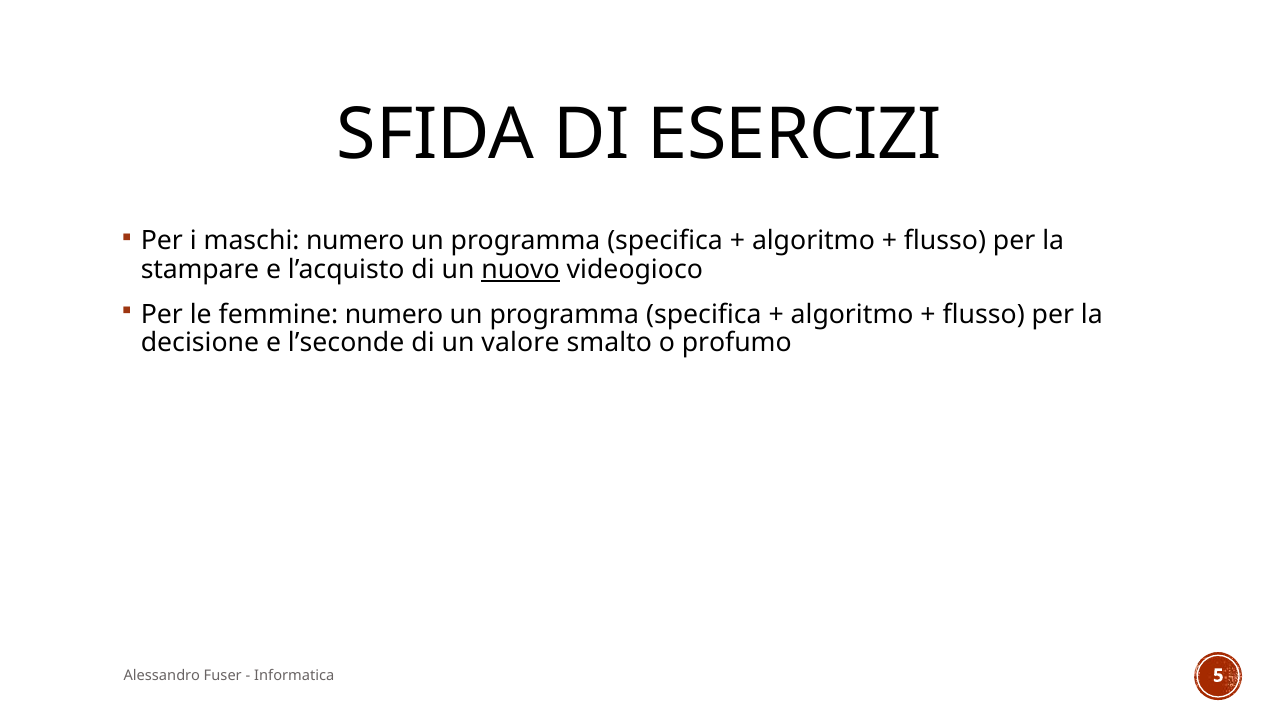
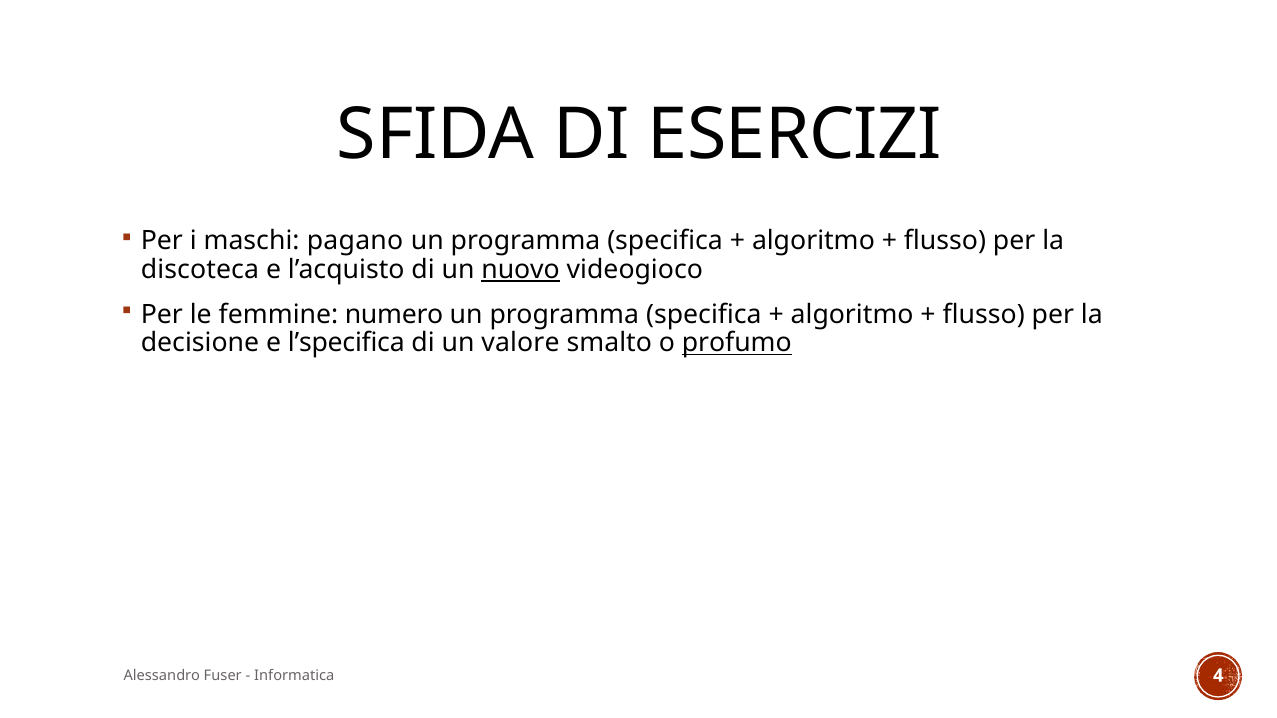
maschi numero: numero -> pagano
stampare: stampare -> discoteca
l’seconde: l’seconde -> l’specifica
profumo underline: none -> present
5: 5 -> 4
